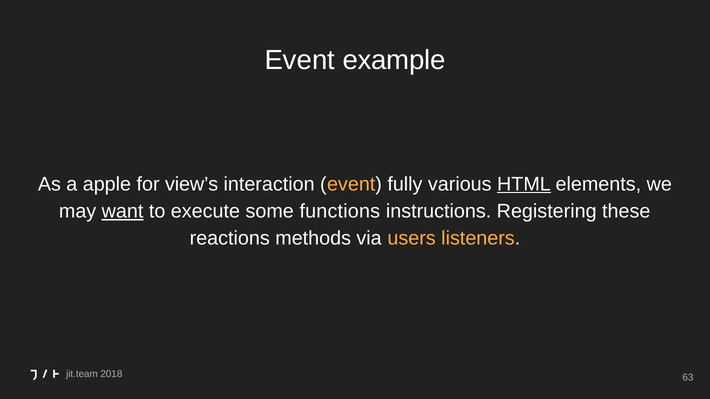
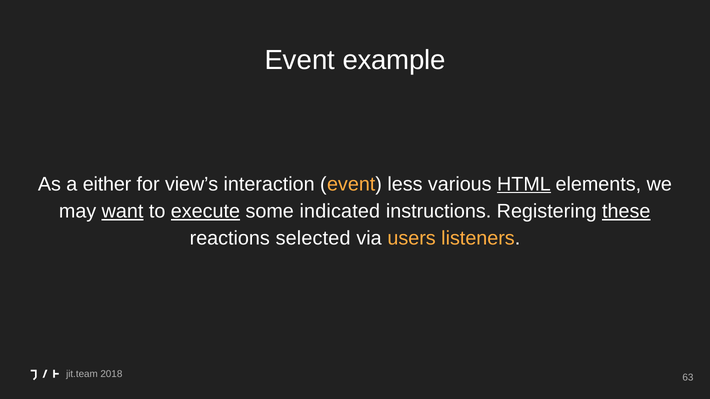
apple: apple -> either
fully: fully -> less
execute underline: none -> present
functions: functions -> indicated
these underline: none -> present
methods: methods -> selected
